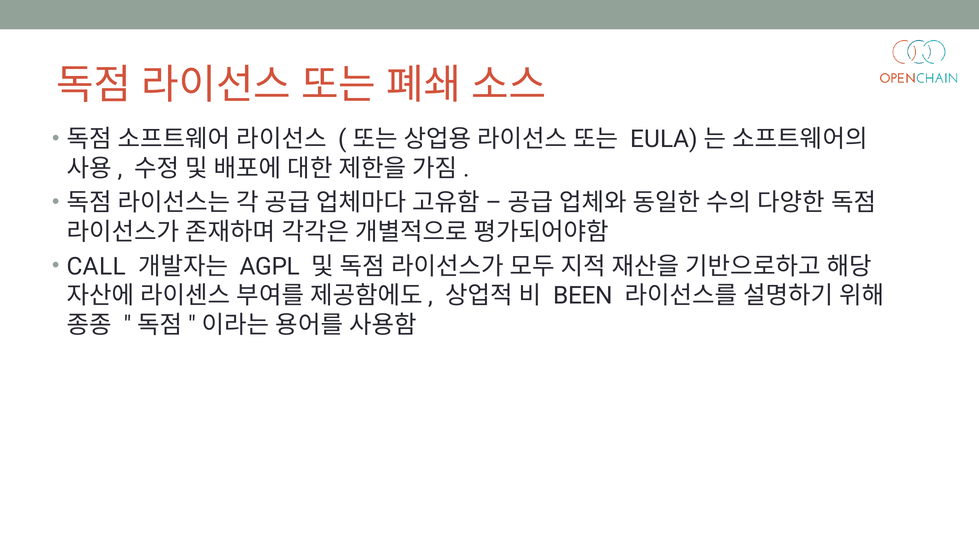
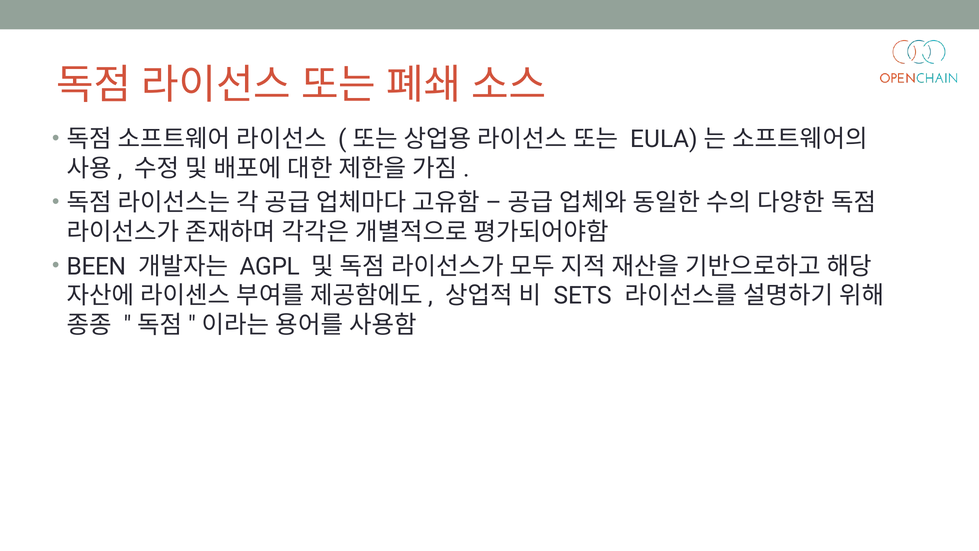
CALL: CALL -> BEEN
BEEN: BEEN -> SETS
